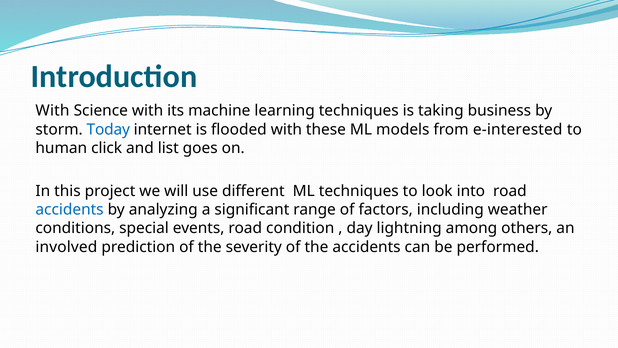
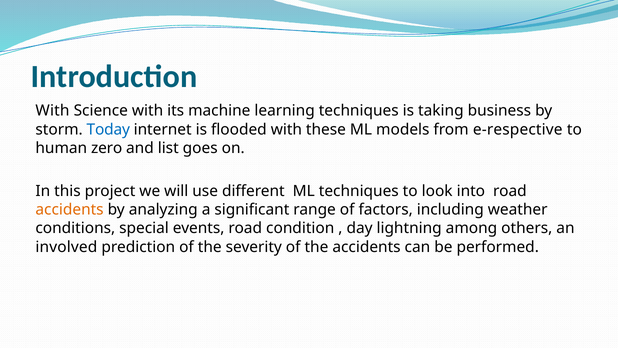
e-interested: e-interested -> e-respective
click: click -> zero
accidents at (70, 210) colour: blue -> orange
